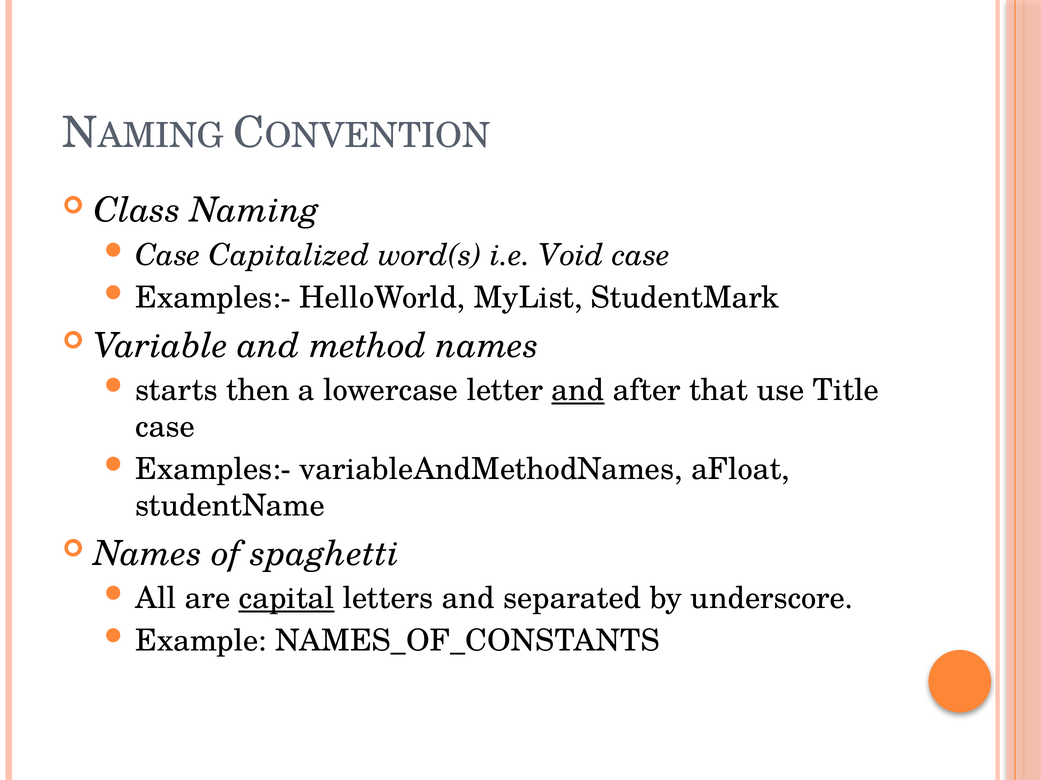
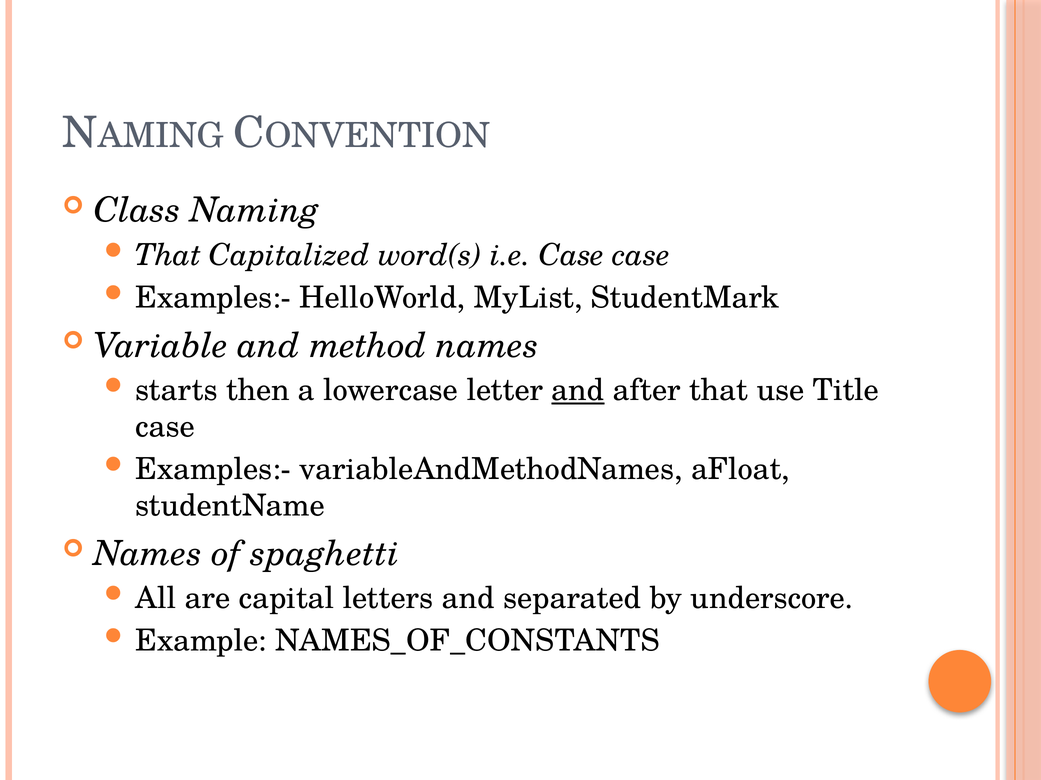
Case at (168, 255): Case -> That
i.e Void: Void -> Case
capital underline: present -> none
